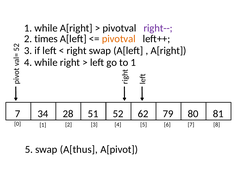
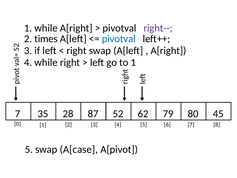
pivotval at (119, 39) colour: orange -> blue
34: 34 -> 35
51: 51 -> 87
81: 81 -> 45
A[thus: A[thus -> A[case
